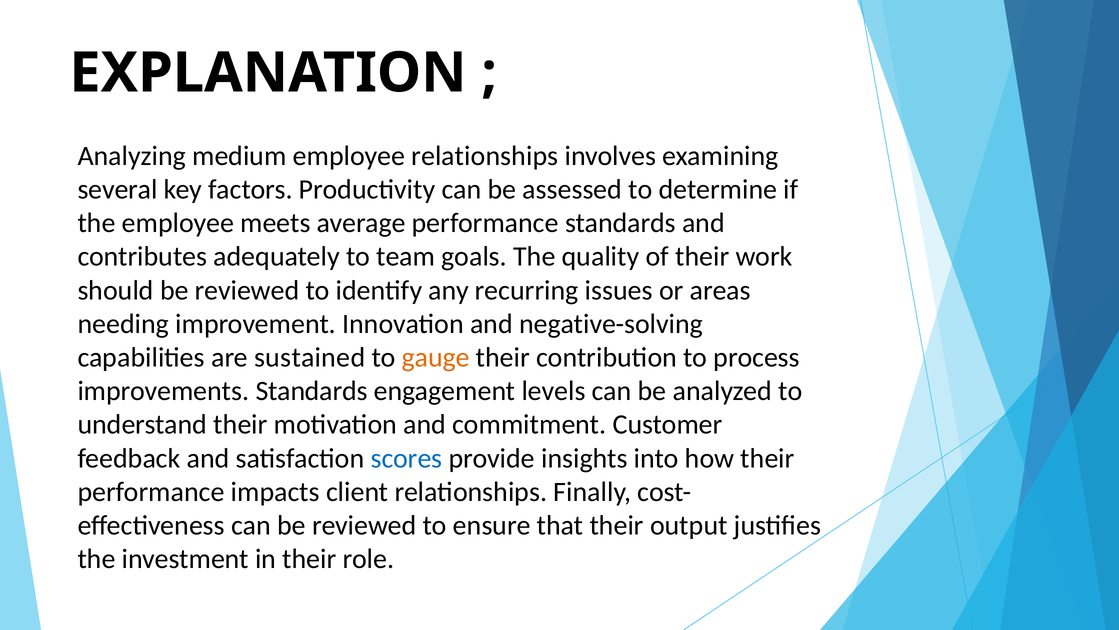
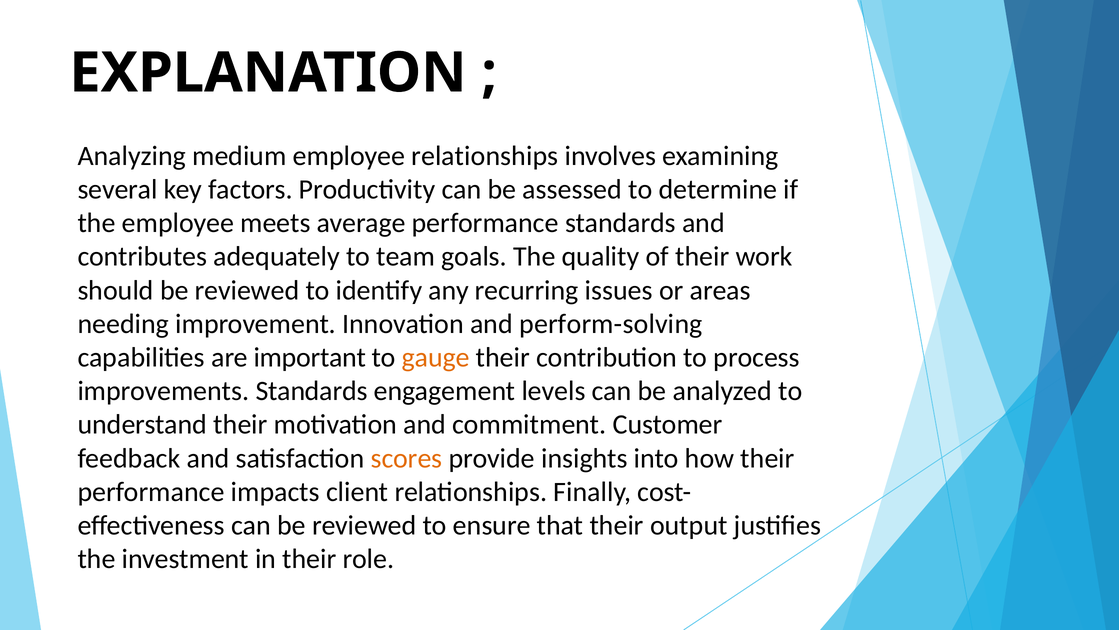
negative-solving: negative-solving -> perform-solving
sustained: sustained -> important
scores colour: blue -> orange
